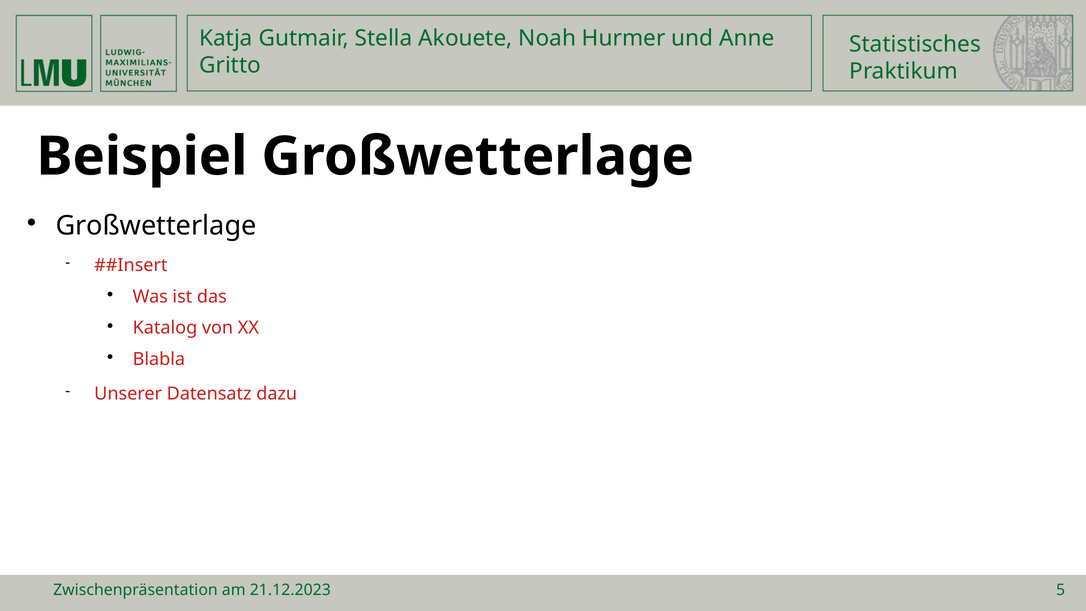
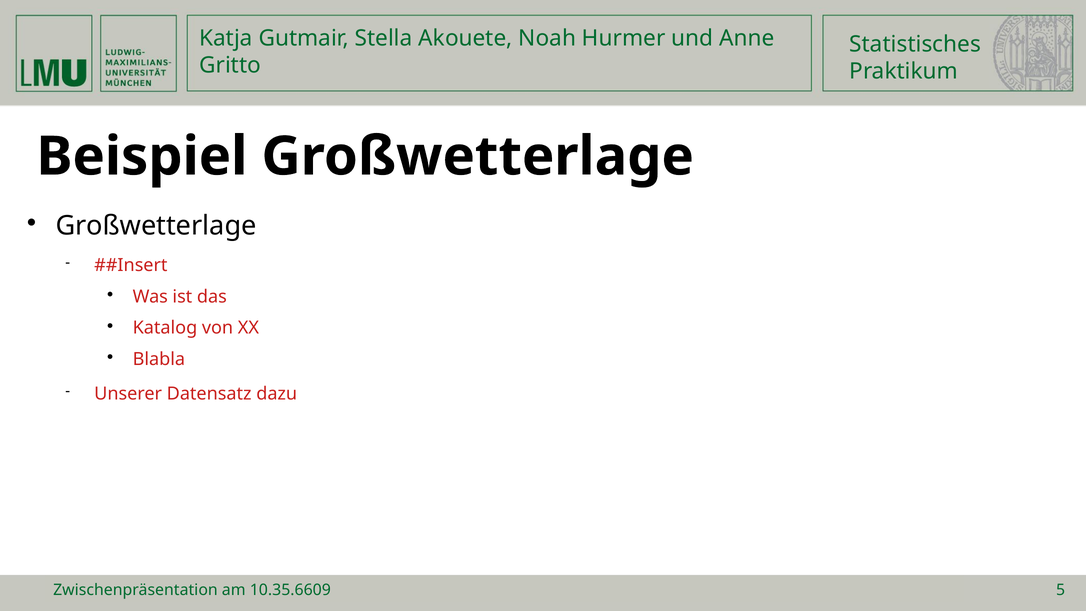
21.12.2023: 21.12.2023 -> 10.35.6609
